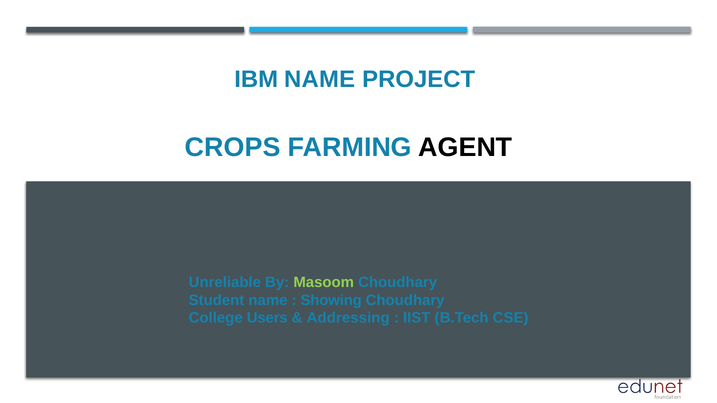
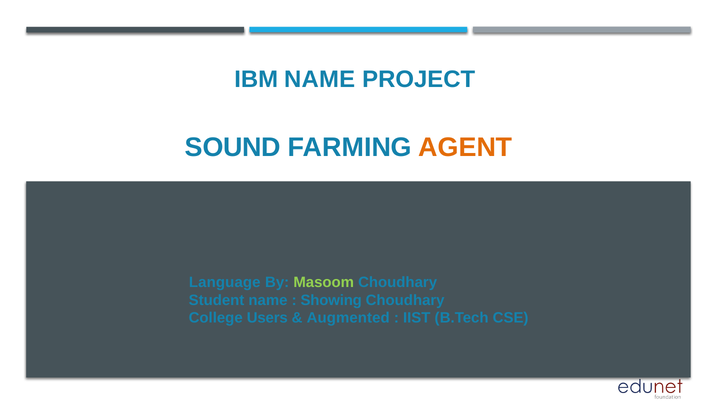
CROPS: CROPS -> SOUND
AGENT colour: black -> orange
Unreliable: Unreliable -> Language
Addressing: Addressing -> Augmented
